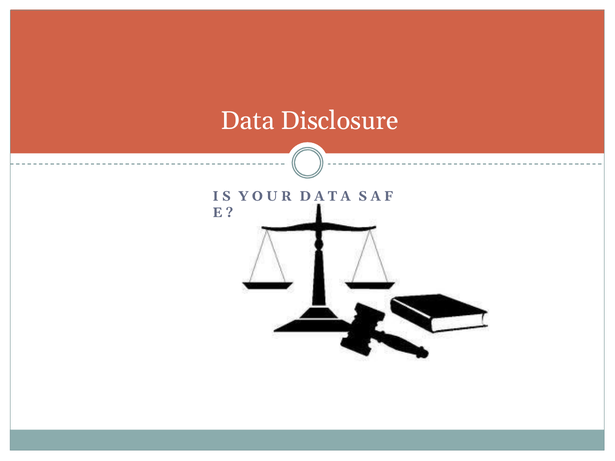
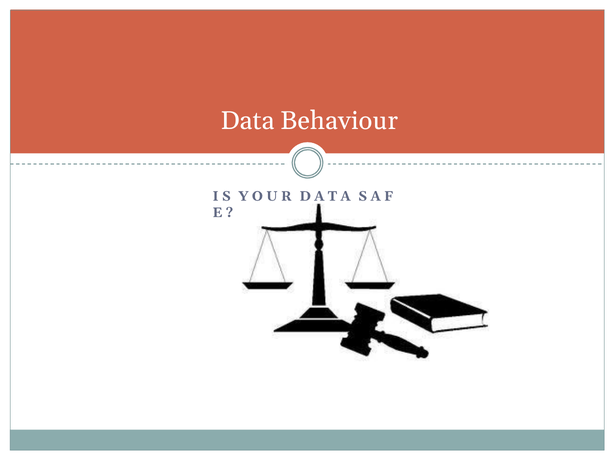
Disclosure: Disclosure -> Behaviour
